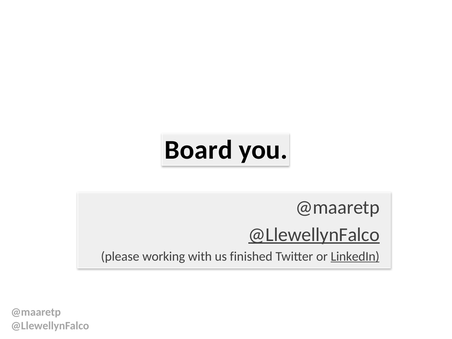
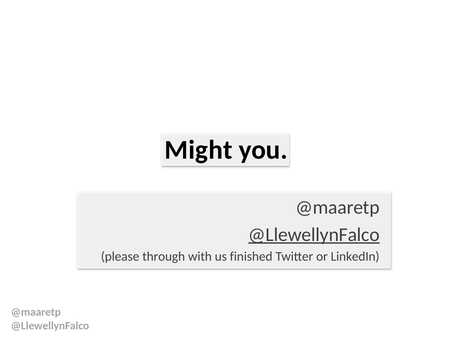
Board: Board -> Might
working: working -> through
LinkedIn underline: present -> none
